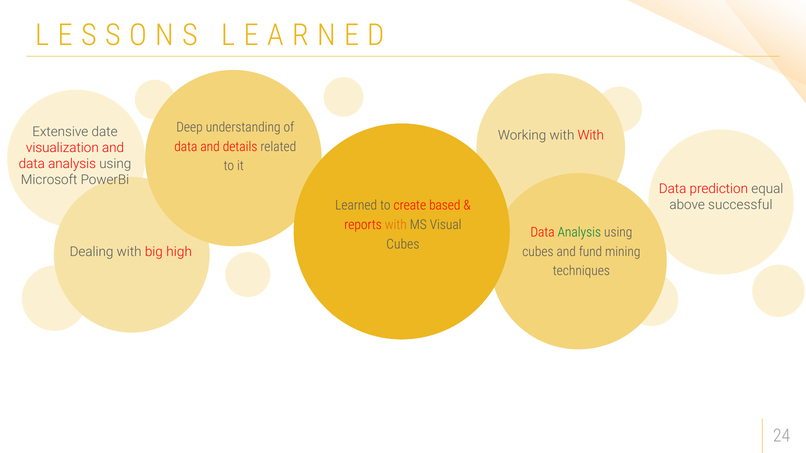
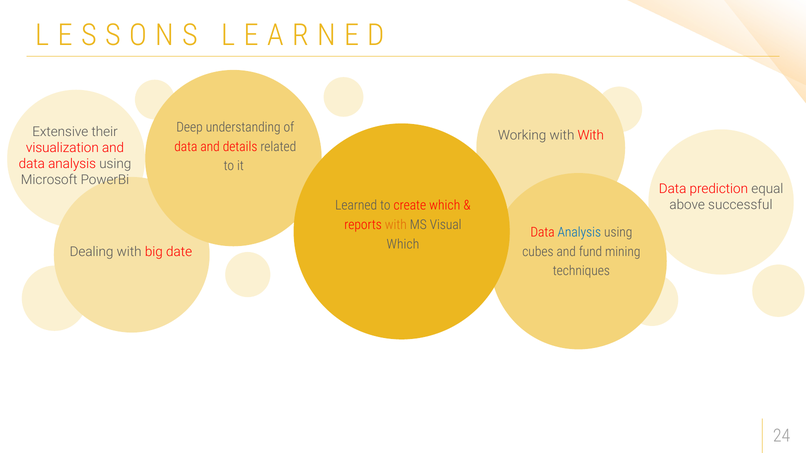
date: date -> their
create based: based -> which
Analysis at (579, 233) colour: green -> blue
Cubes at (403, 244): Cubes -> Which
high: high -> date
